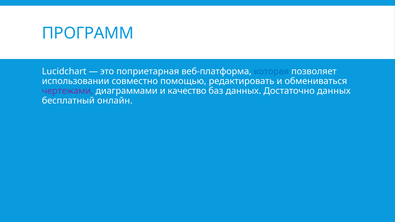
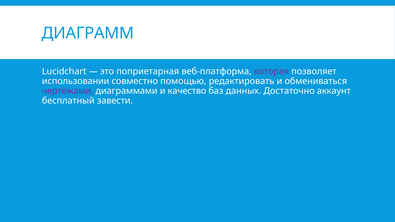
ПРОГРАММ: ПРОГРАММ -> ДИАГРАММ
которая colour: blue -> purple
Достаточно данных: данных -> аккаунт
онлайн: онлайн -> завести
